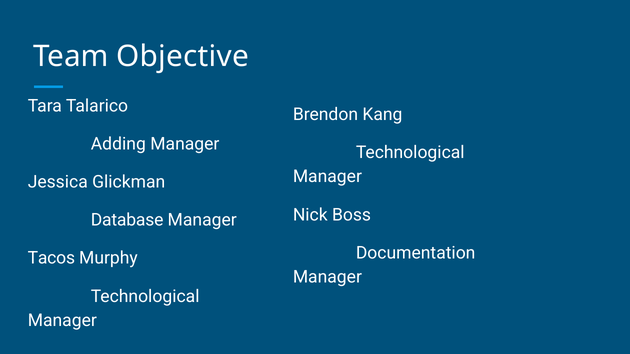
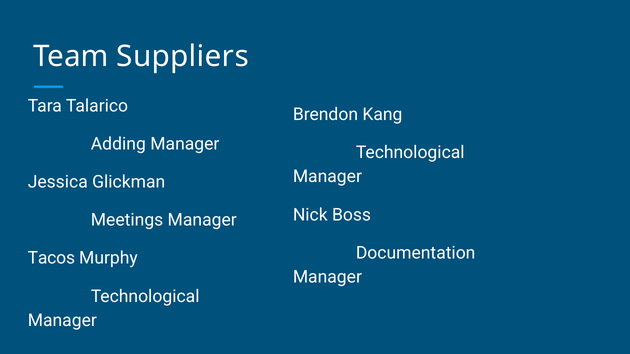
Objective: Objective -> Suppliers
Database: Database -> Meetings
